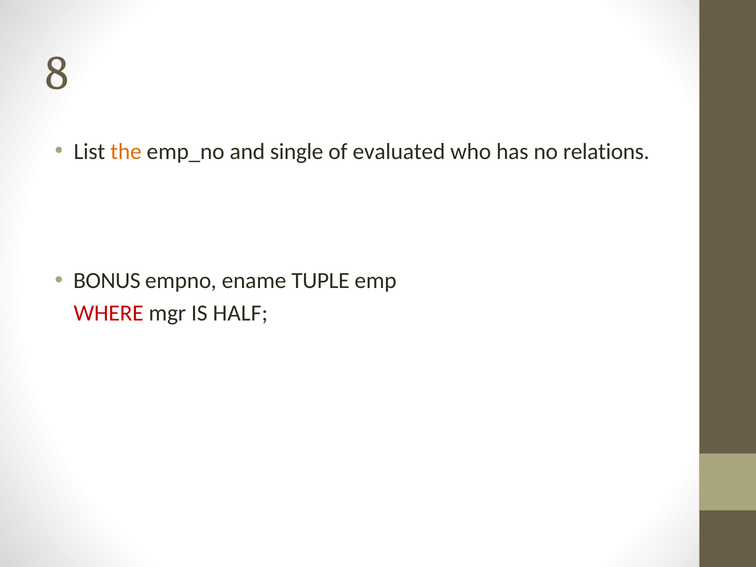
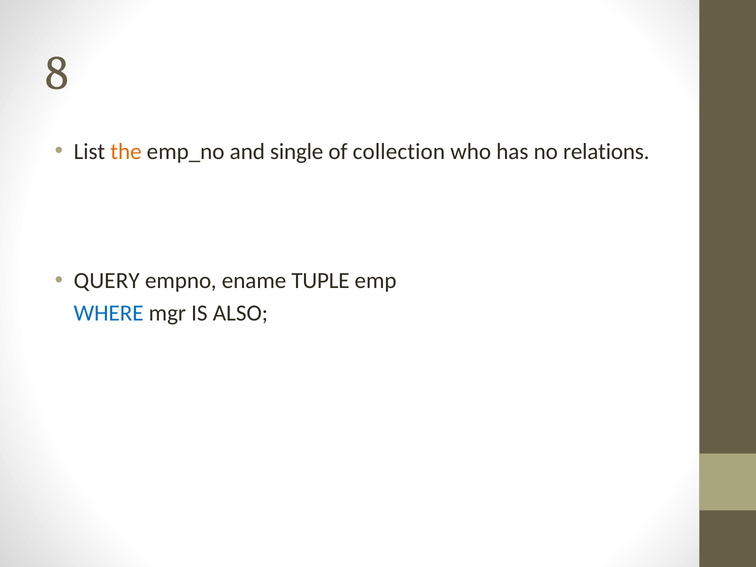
evaluated: evaluated -> collection
BONUS: BONUS -> QUERY
WHERE colour: red -> blue
HALF: HALF -> ALSO
